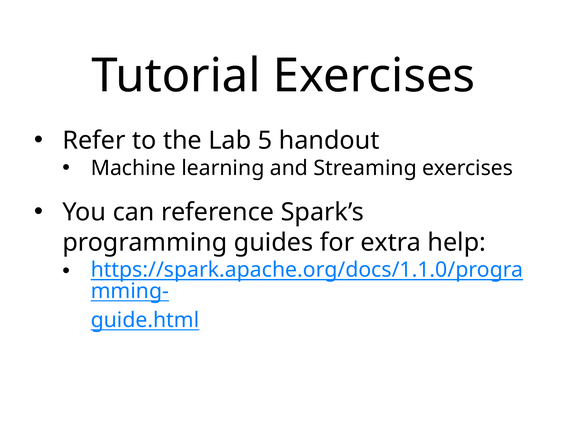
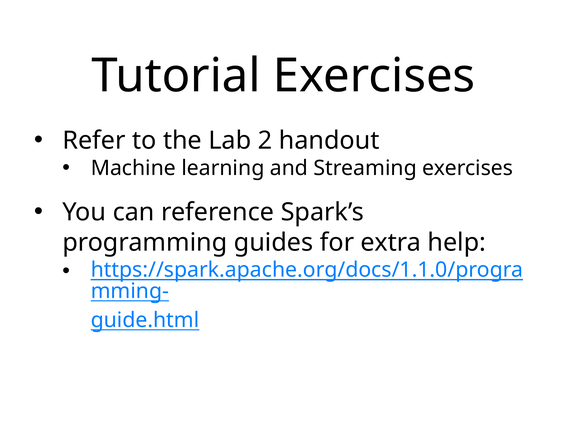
5: 5 -> 2
